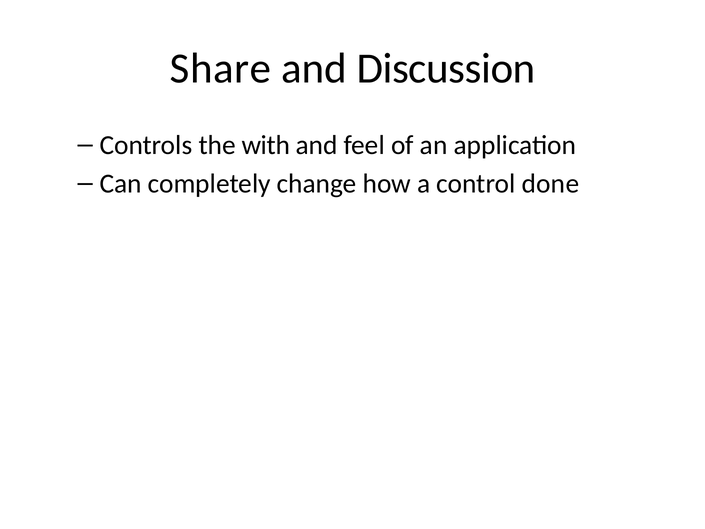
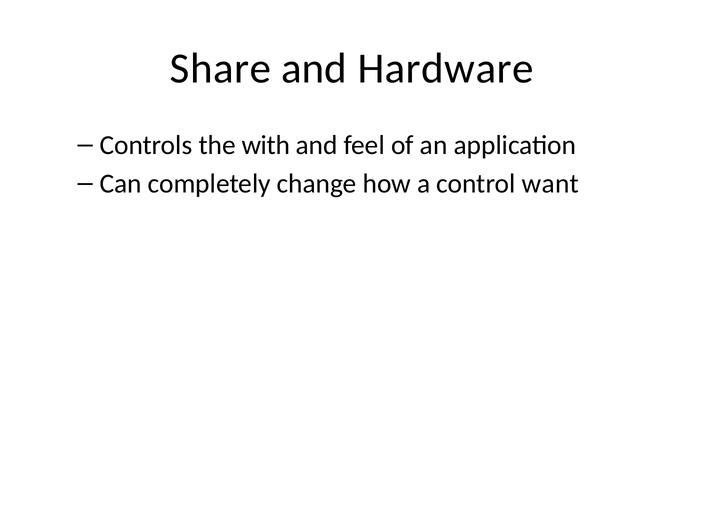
Discussion: Discussion -> Hardware
done: done -> want
